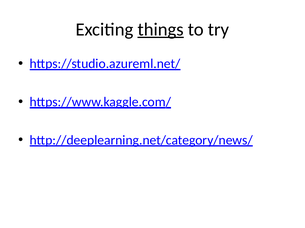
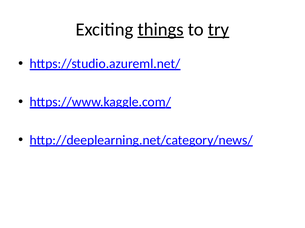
try underline: none -> present
